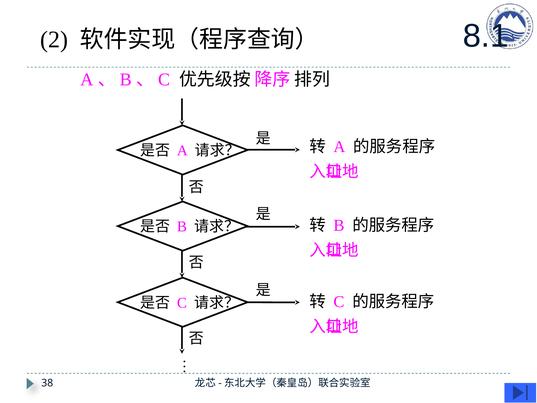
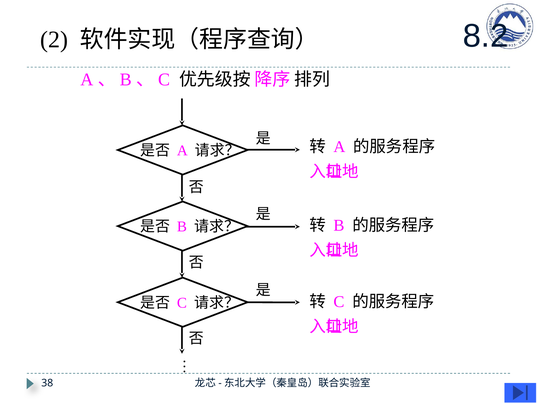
8.1: 8.1 -> 8.2
